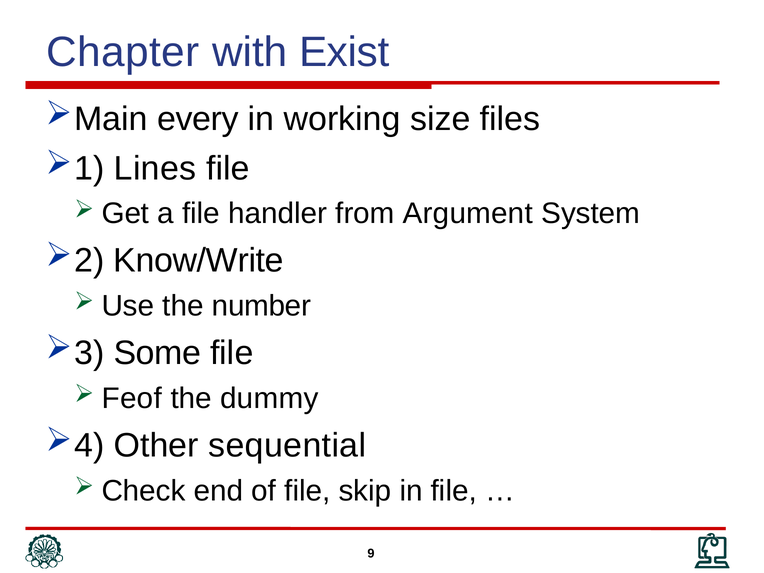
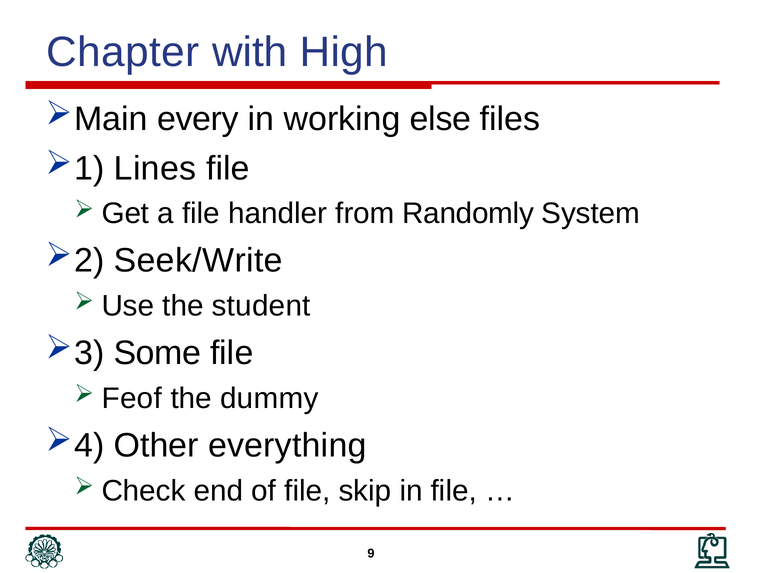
Exist: Exist -> High
size: size -> else
Argument: Argument -> Randomly
Know/Write: Know/Write -> Seek/Write
number: number -> student
sequential: sequential -> everything
